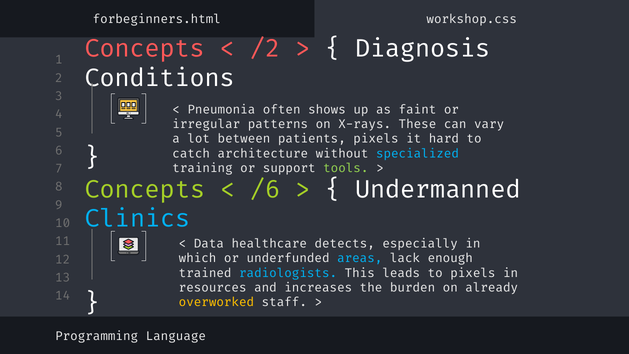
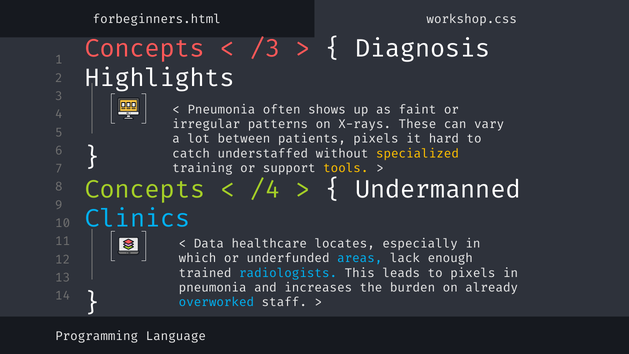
/2: /2 -> /3
Conditions: Conditions -> Highlights
architecture: architecture -> understaffed
specialized colour: light blue -> yellow
tools colour: light green -> yellow
/6: /6 -> /4
detects: detects -> locates
resources at (213, 288): resources -> pneumonia
overworked colour: yellow -> light blue
